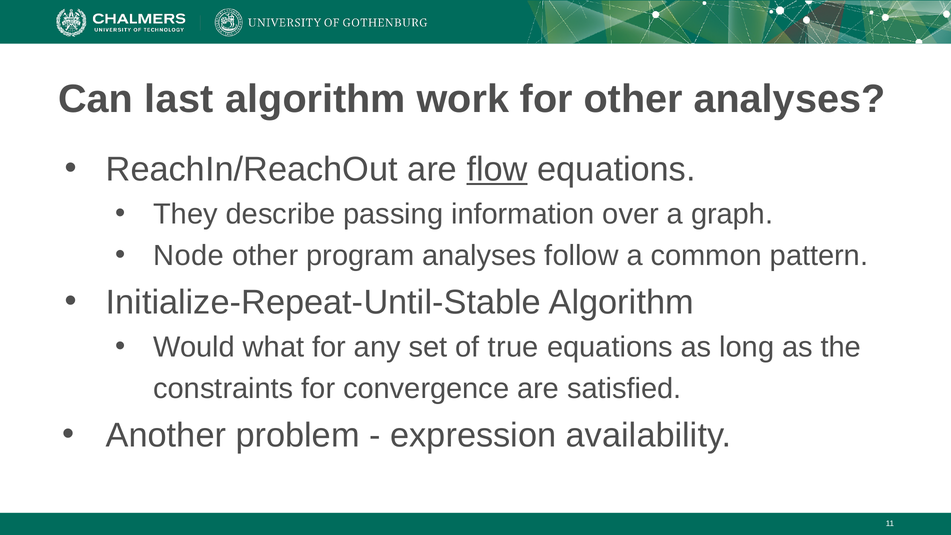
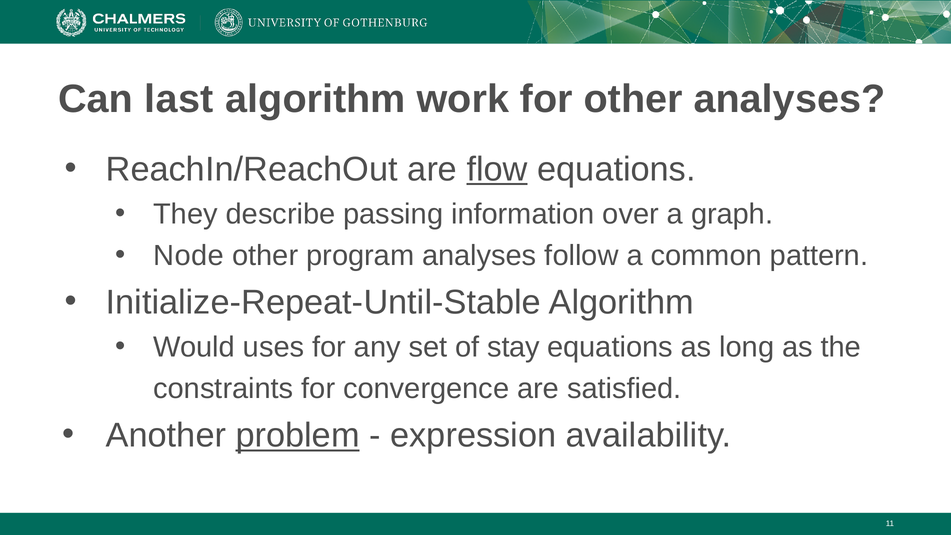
what: what -> uses
true: true -> stay
problem underline: none -> present
